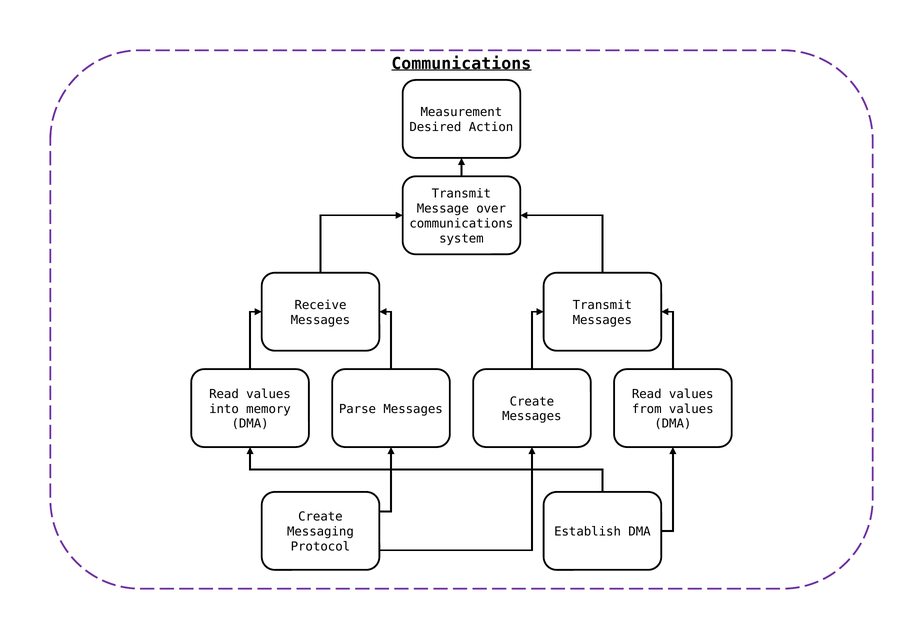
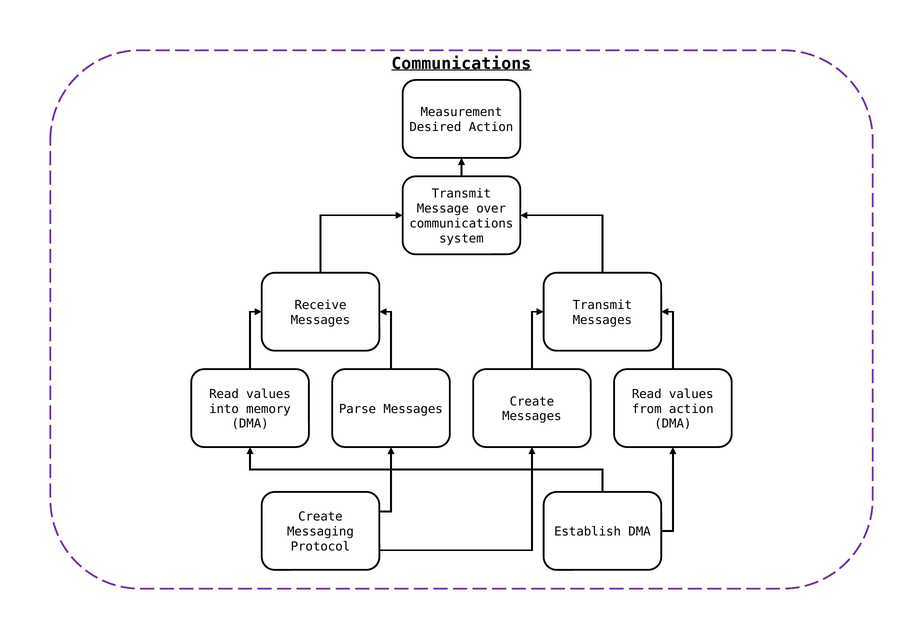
from values: values -> action
